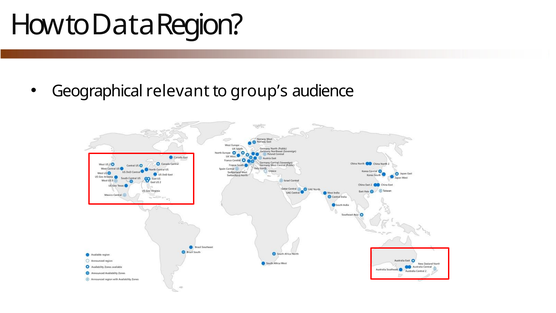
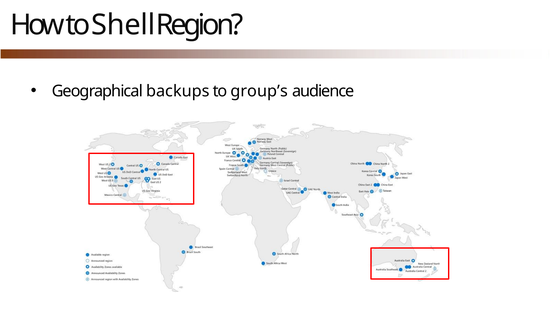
Data: Data -> Shell
relevant: relevant -> backups
